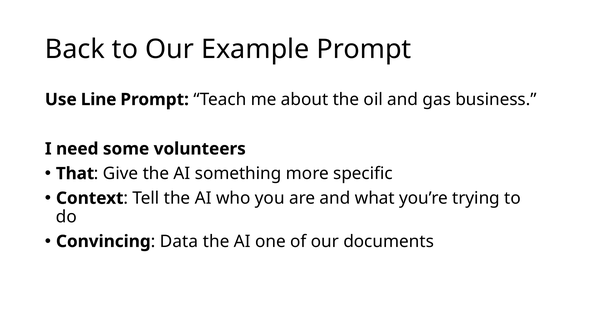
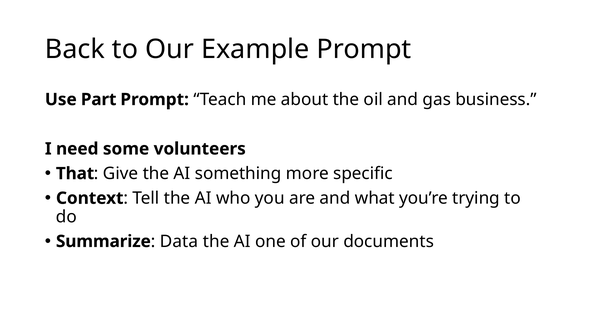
Line: Line -> Part
Convincing: Convincing -> Summarize
